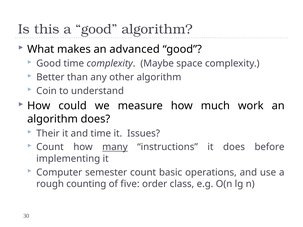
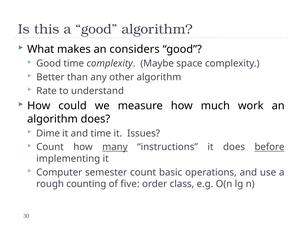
advanced: advanced -> considers
Coin: Coin -> Rate
Their: Their -> Dime
before underline: none -> present
